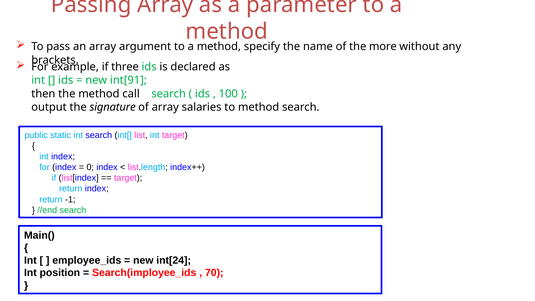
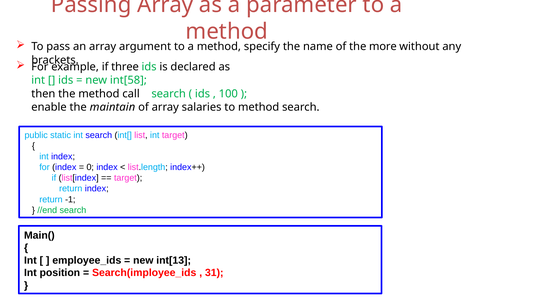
int[91: int[91 -> int[58
output: output -> enable
signature: signature -> maintain
int[24: int[24 -> int[13
70: 70 -> 31
